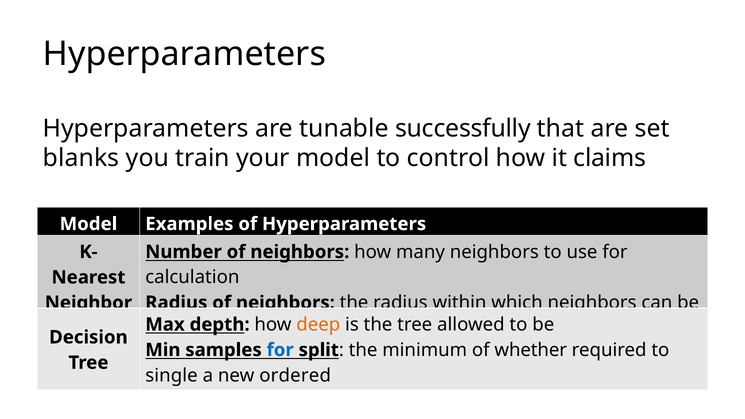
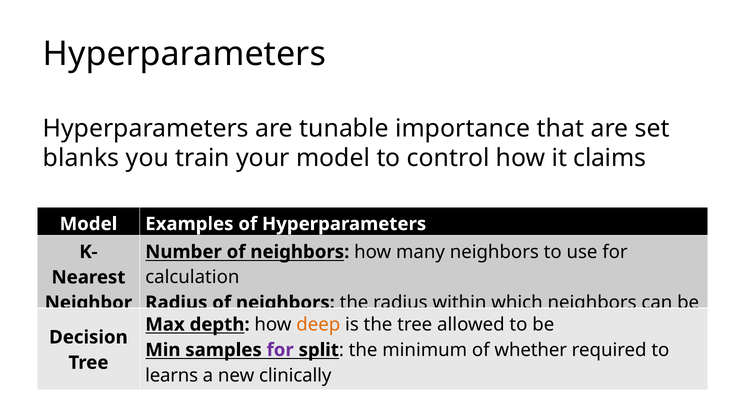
successfully: successfully -> importance
for at (280, 350) colour: blue -> purple
single: single -> learns
ordered: ordered -> clinically
